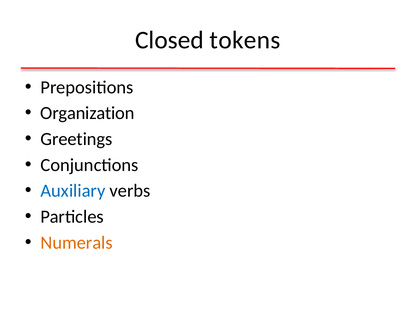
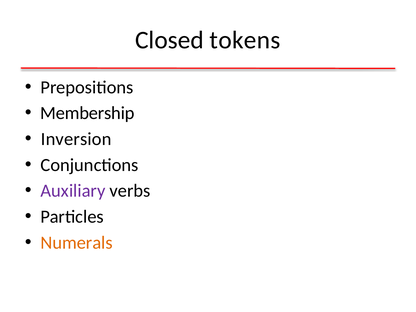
Organization: Organization -> Membership
Greetings: Greetings -> Inversion
Auxiliary colour: blue -> purple
